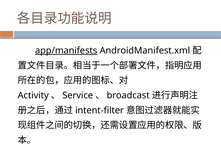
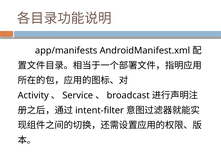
app/manifests underline: present -> none
